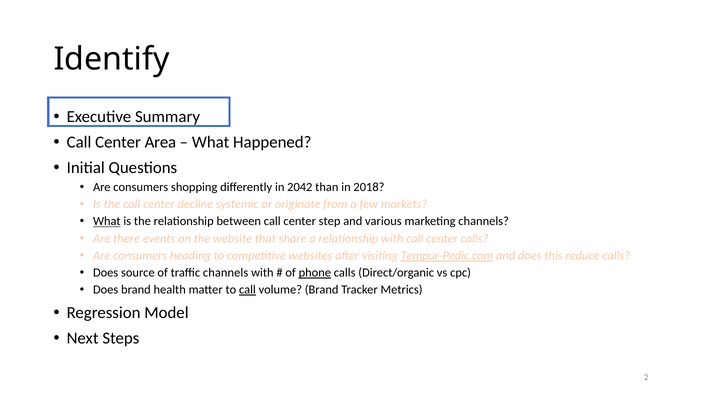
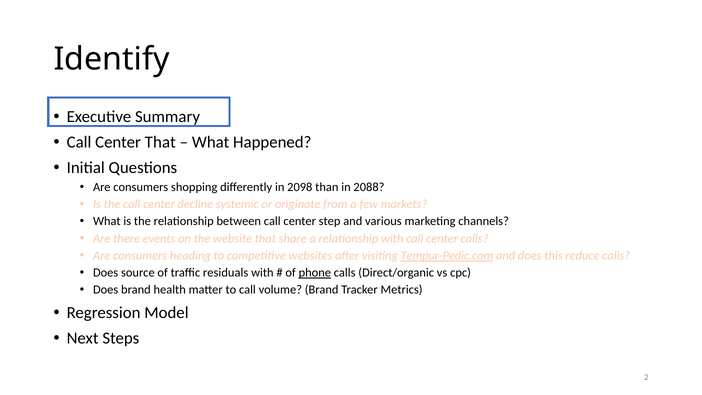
Center Area: Area -> That
2042: 2042 -> 2098
2018: 2018 -> 2088
What at (107, 221) underline: present -> none
traffic channels: channels -> residuals
call at (247, 290) underline: present -> none
